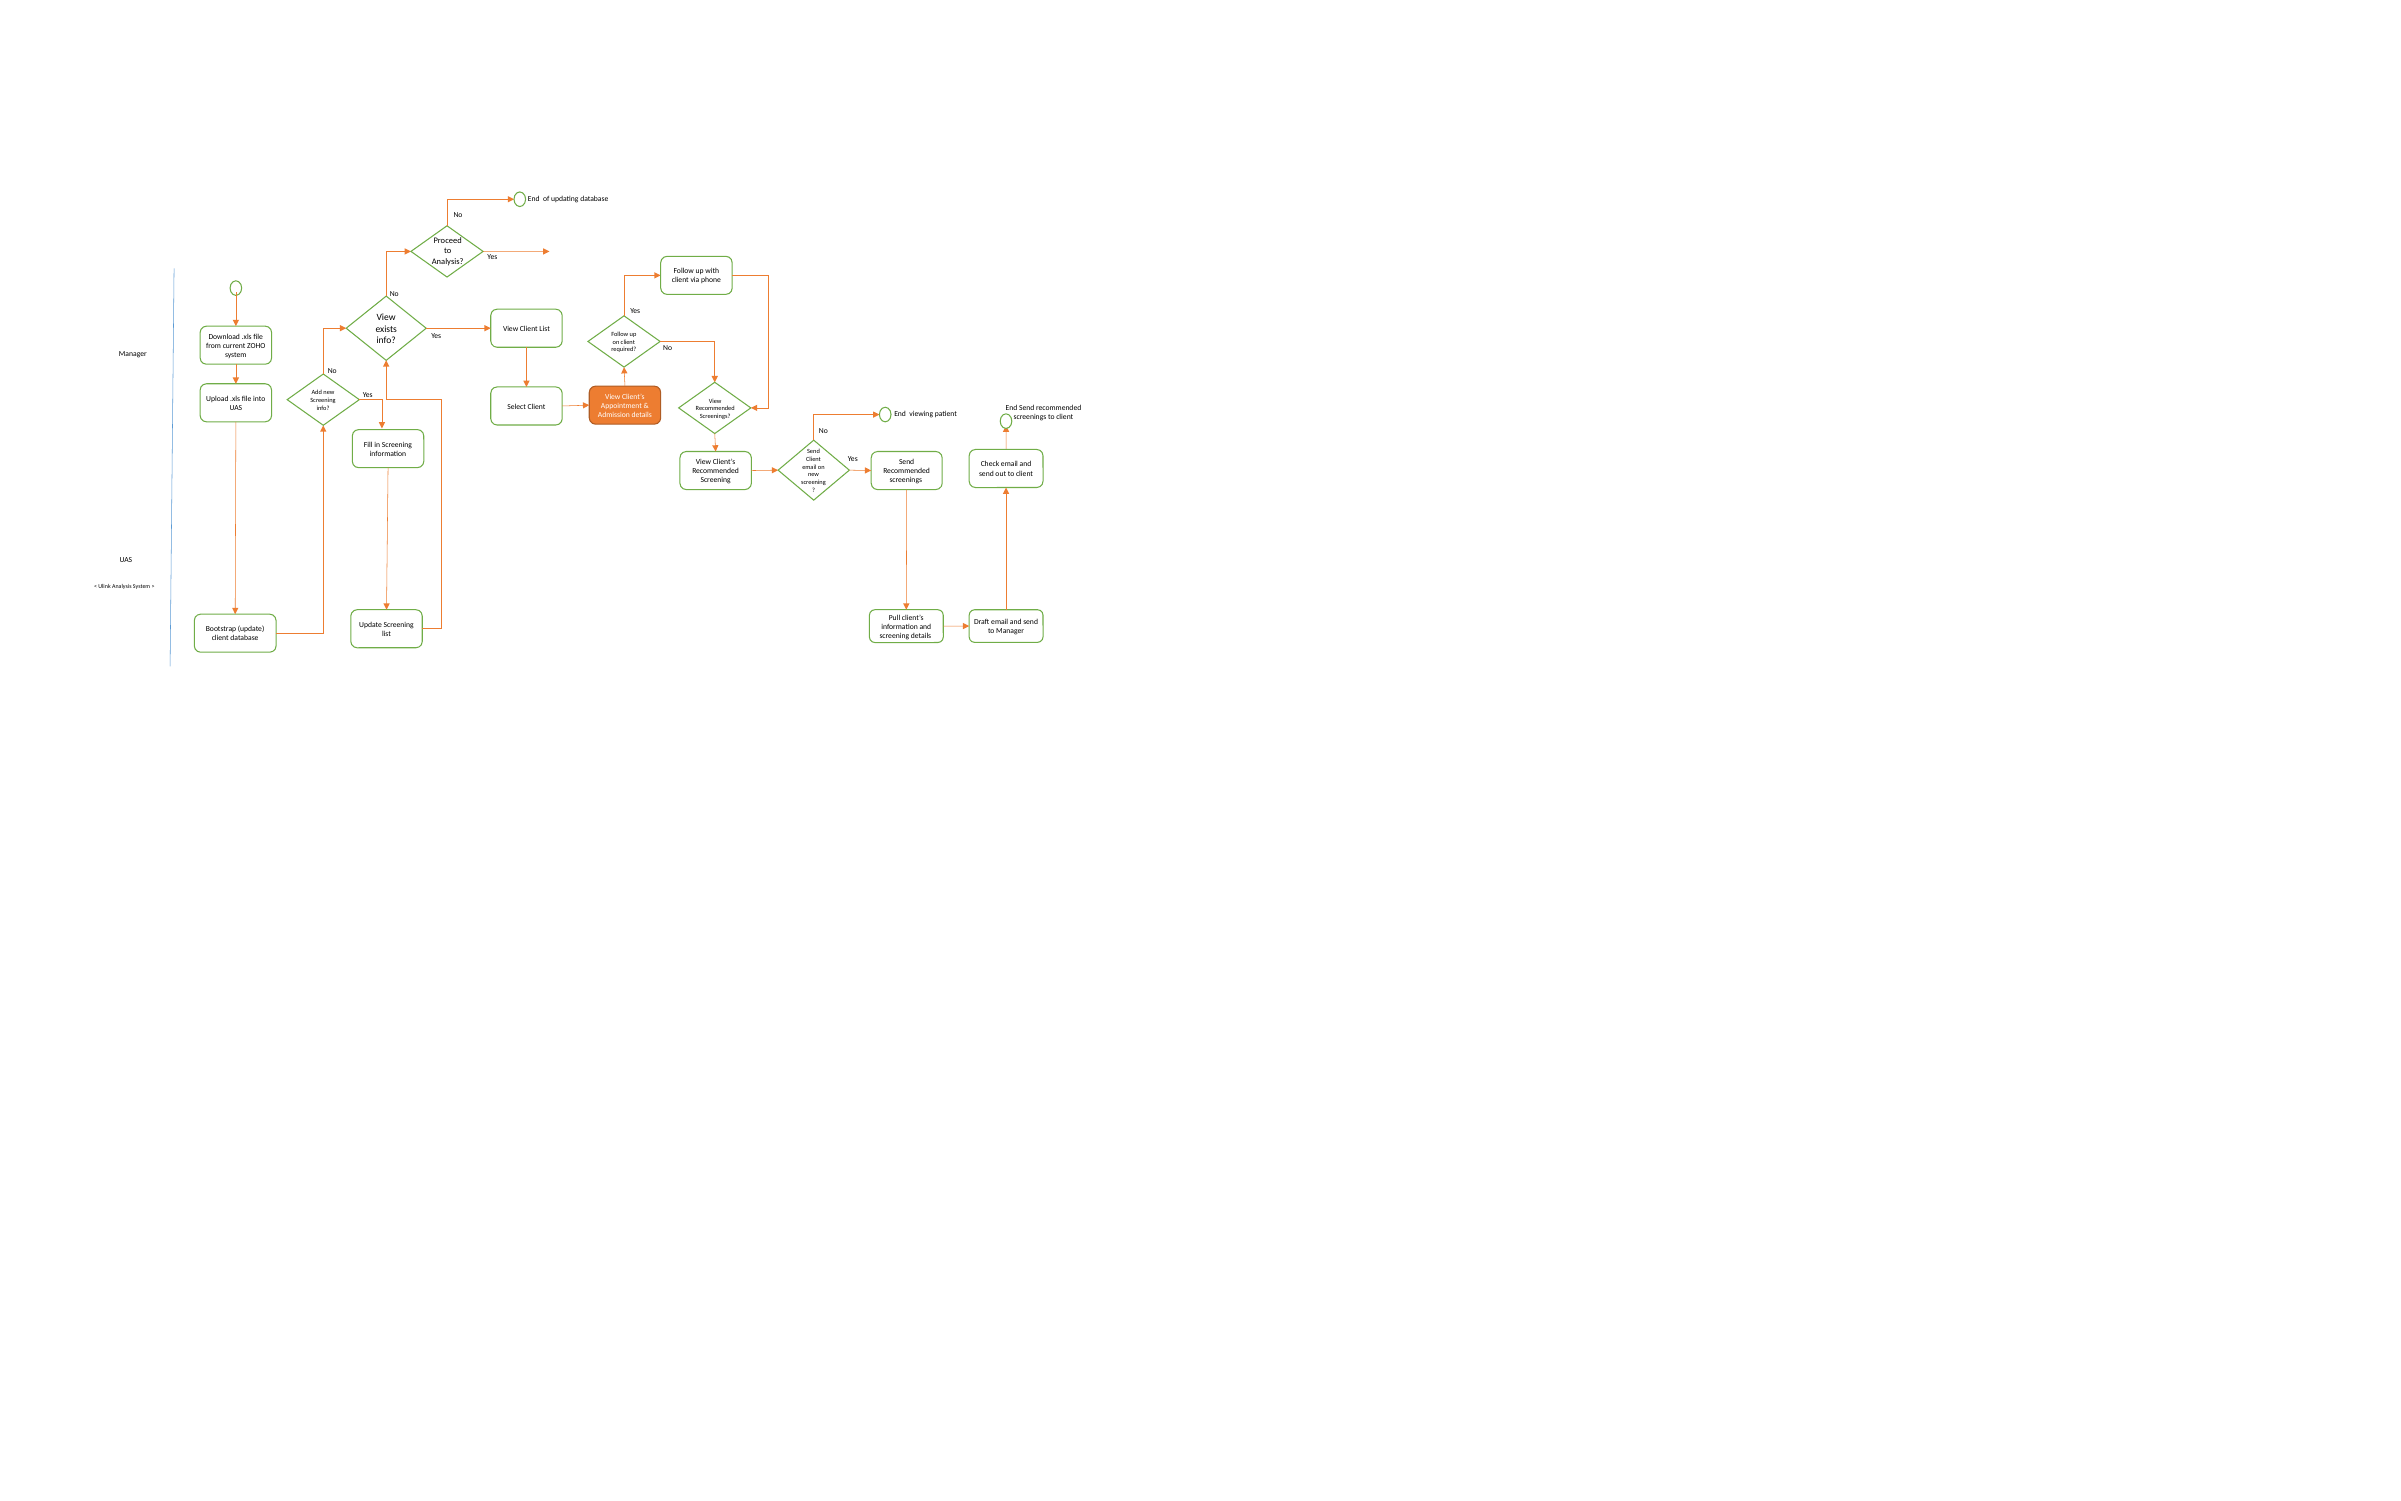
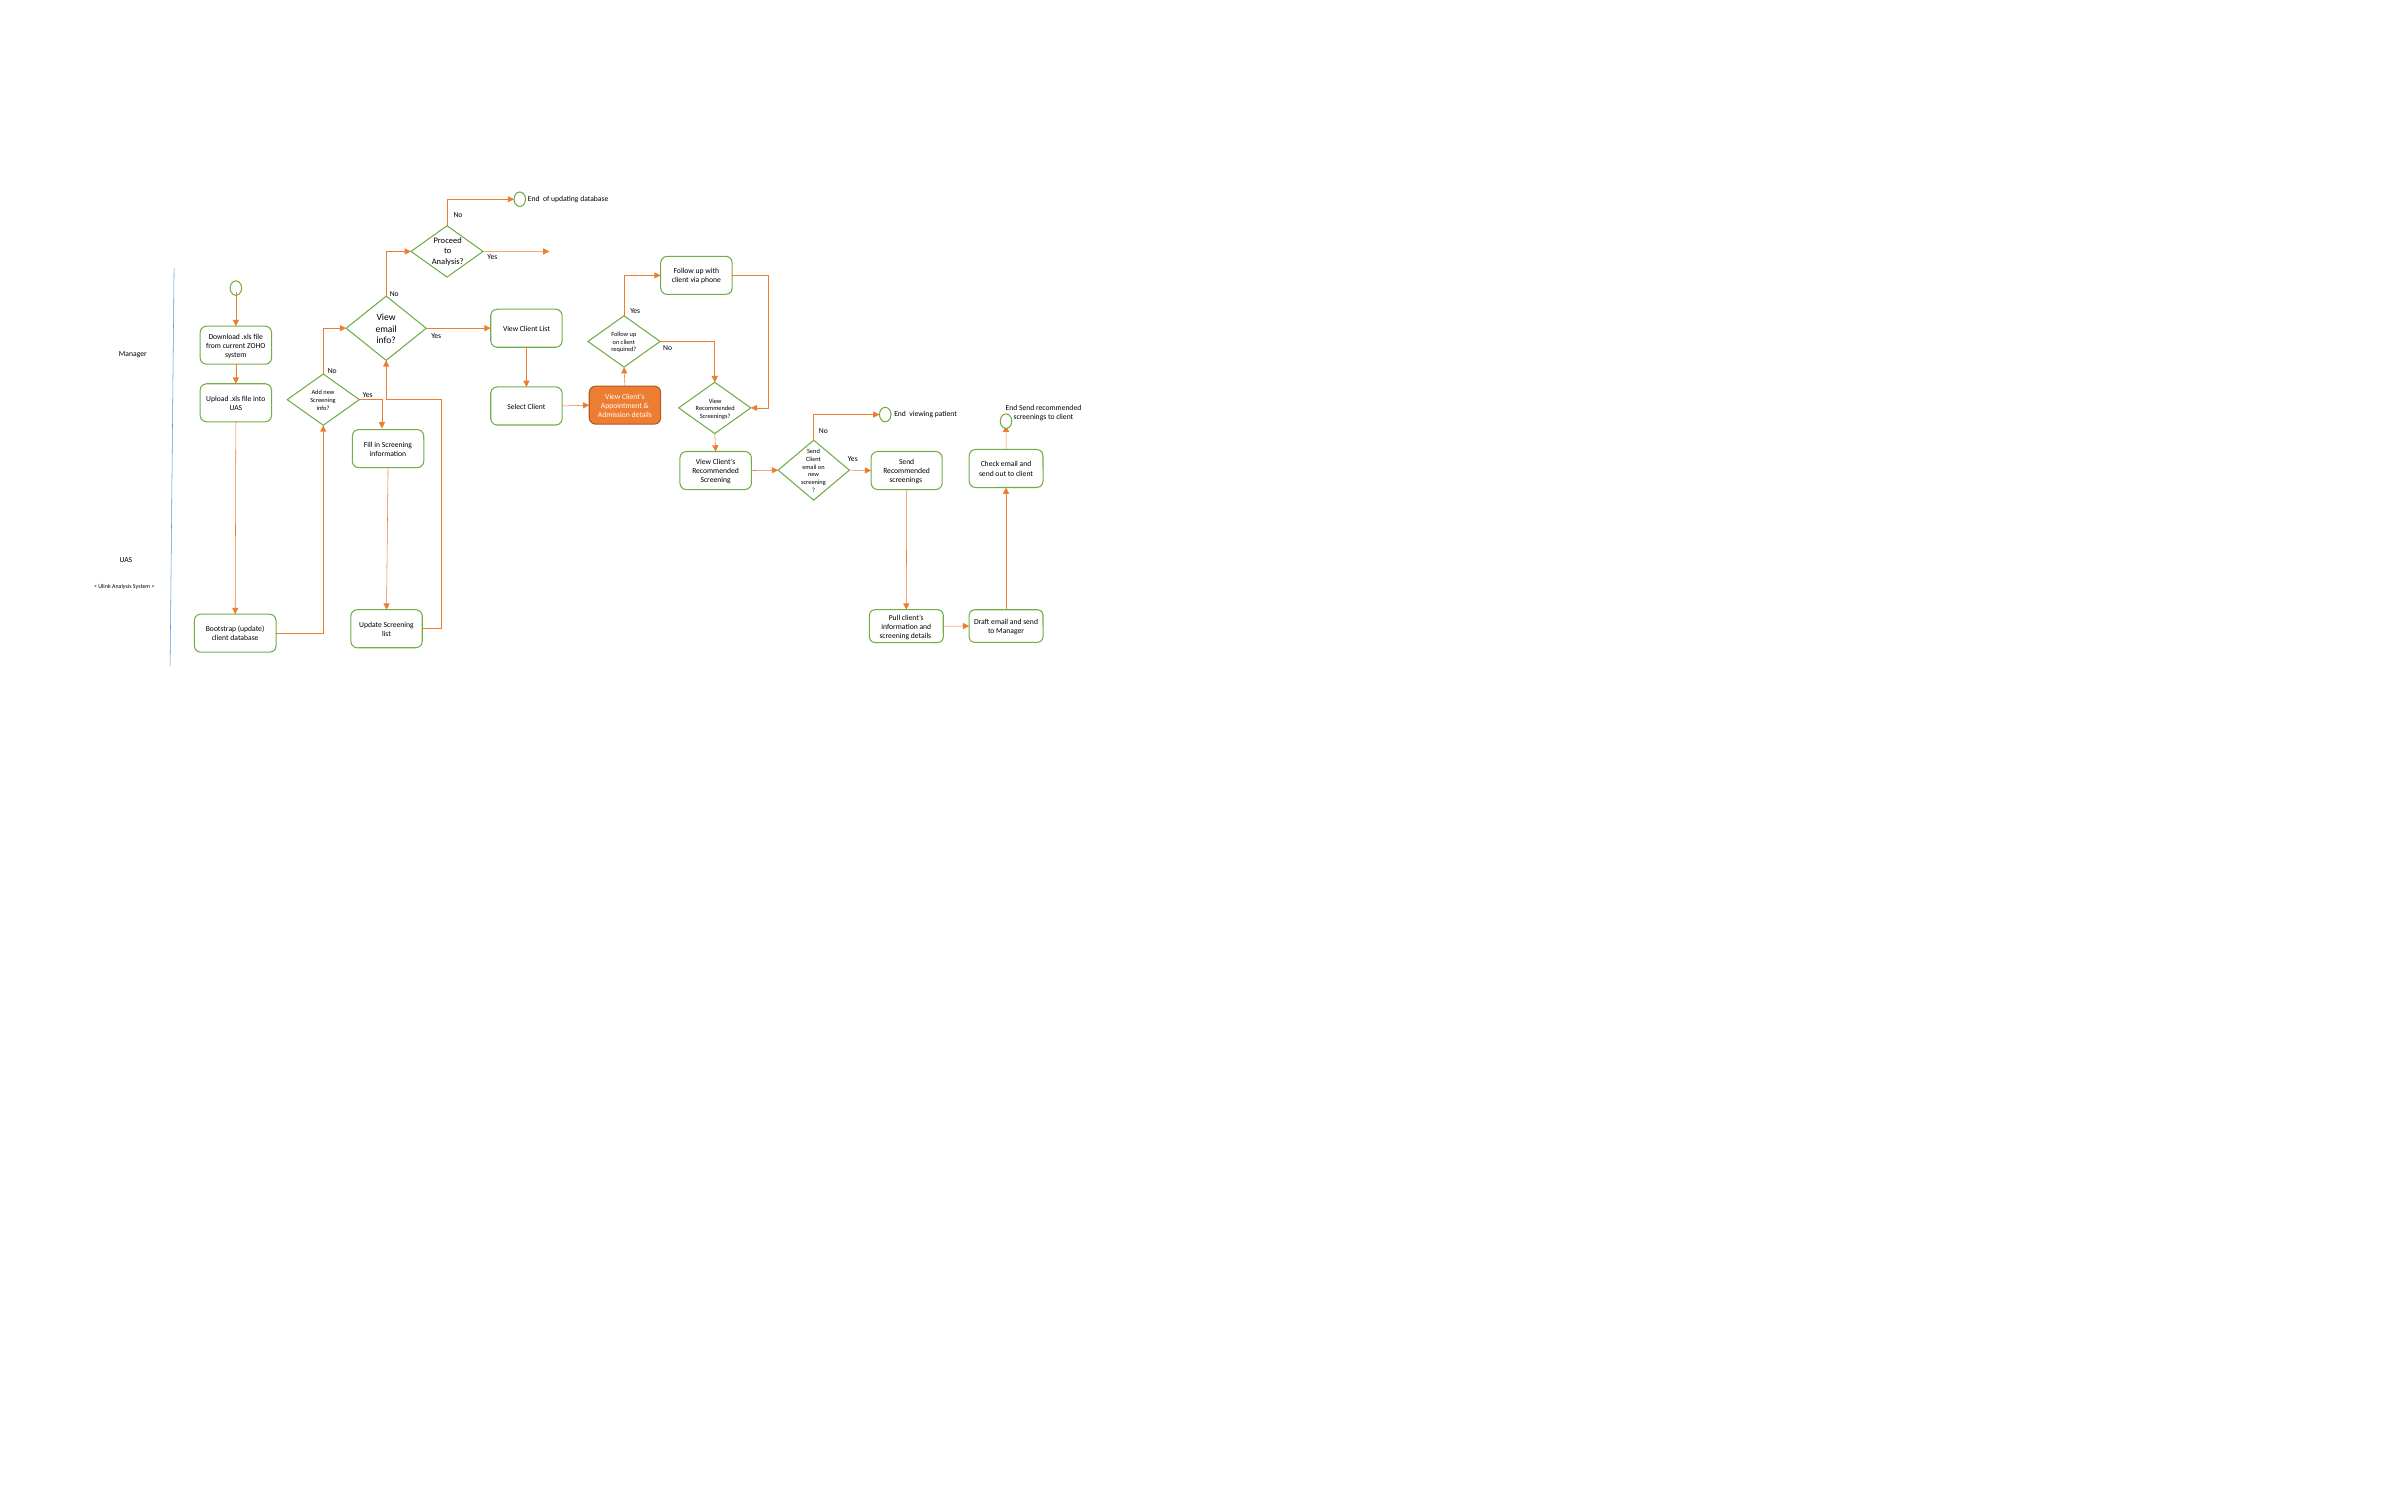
exists at (386, 329): exists -> email
